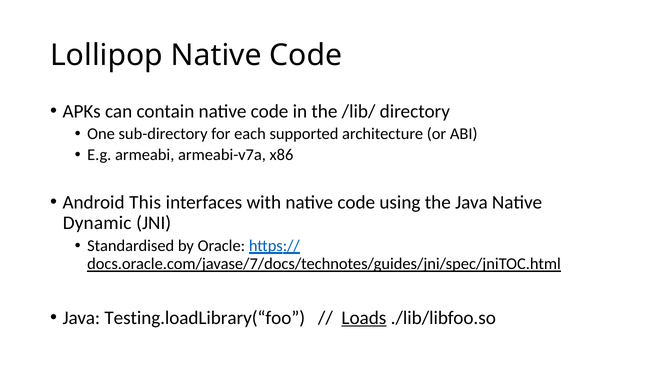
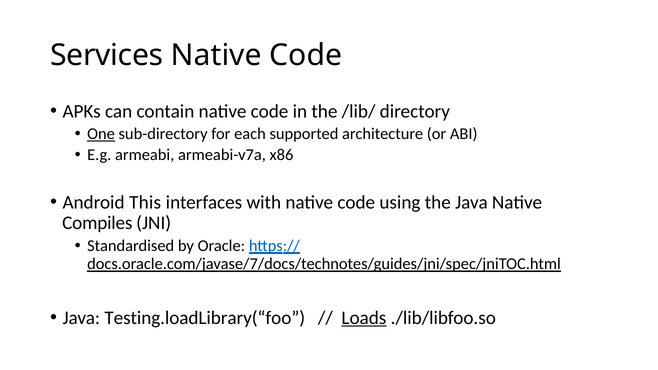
Lollipop: Lollipop -> Services
One underline: none -> present
Dynamic: Dynamic -> Compiles
